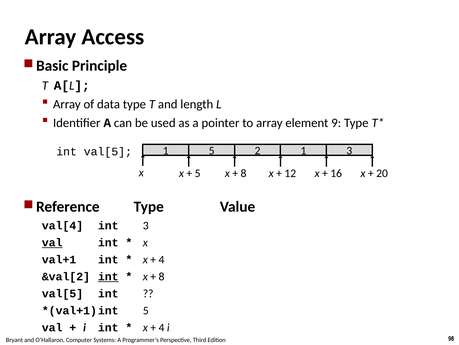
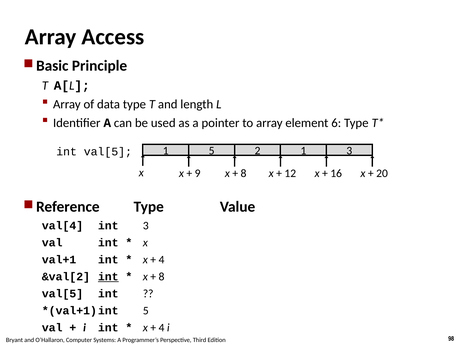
9: 9 -> 6
5 at (198, 173): 5 -> 9
val at (52, 242) underline: present -> none
